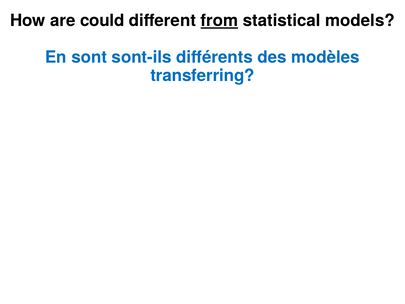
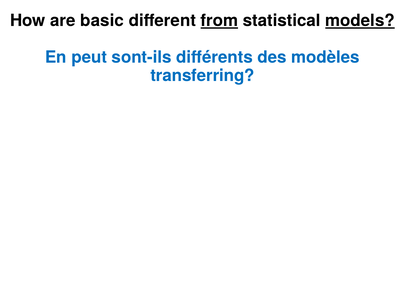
could: could -> basic
models underline: none -> present
En sont: sont -> peut
